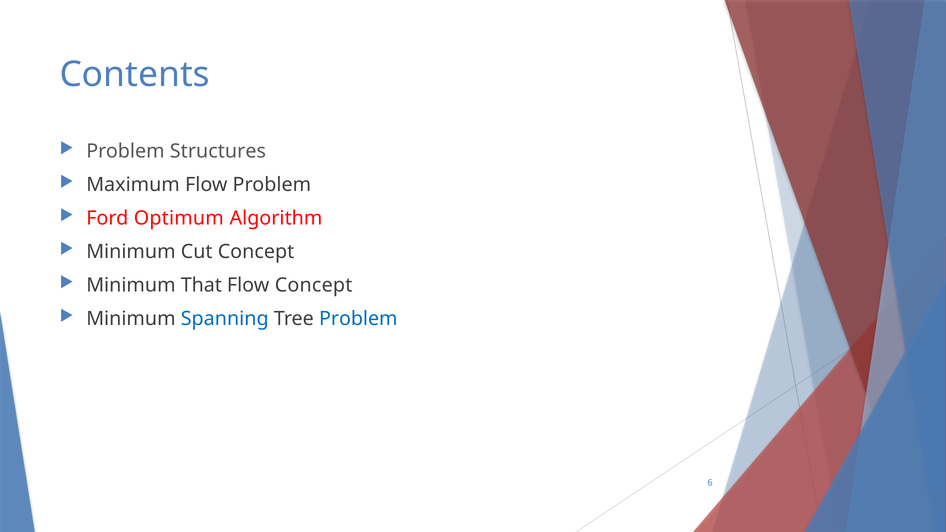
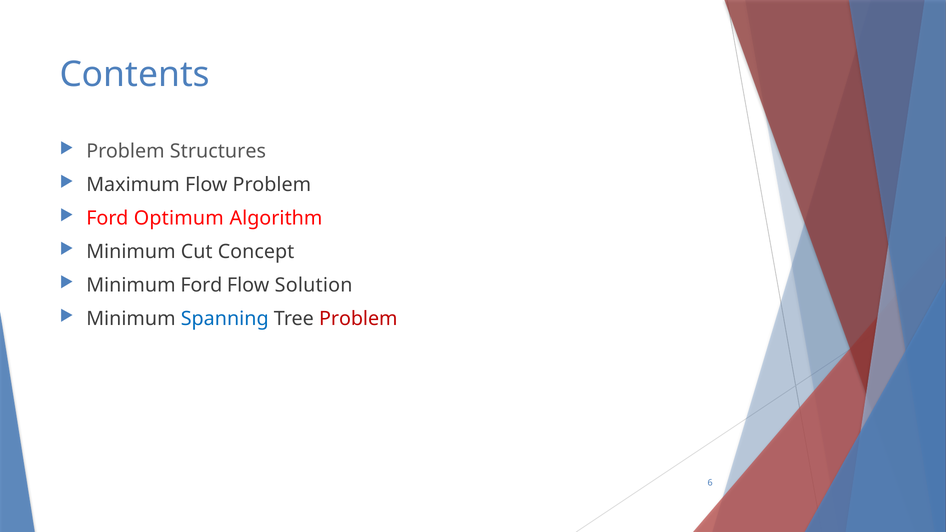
Minimum That: That -> Ford
Flow Concept: Concept -> Solution
Problem at (358, 319) colour: blue -> red
